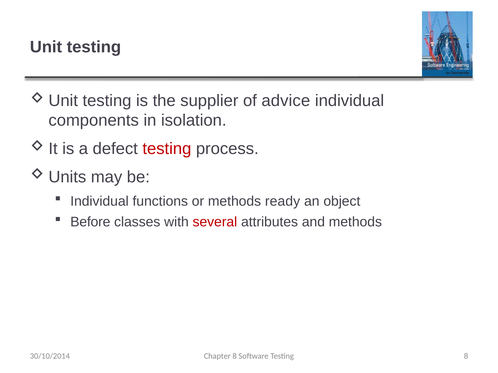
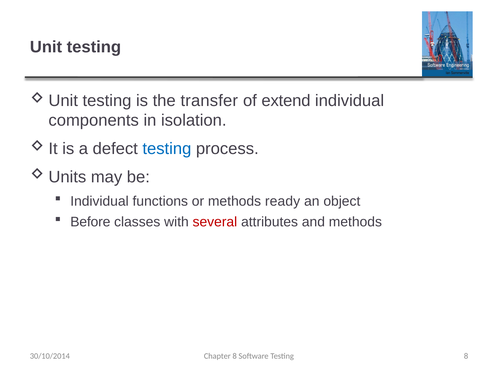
supplier: supplier -> transfer
advice: advice -> extend
testing at (167, 149) colour: red -> blue
